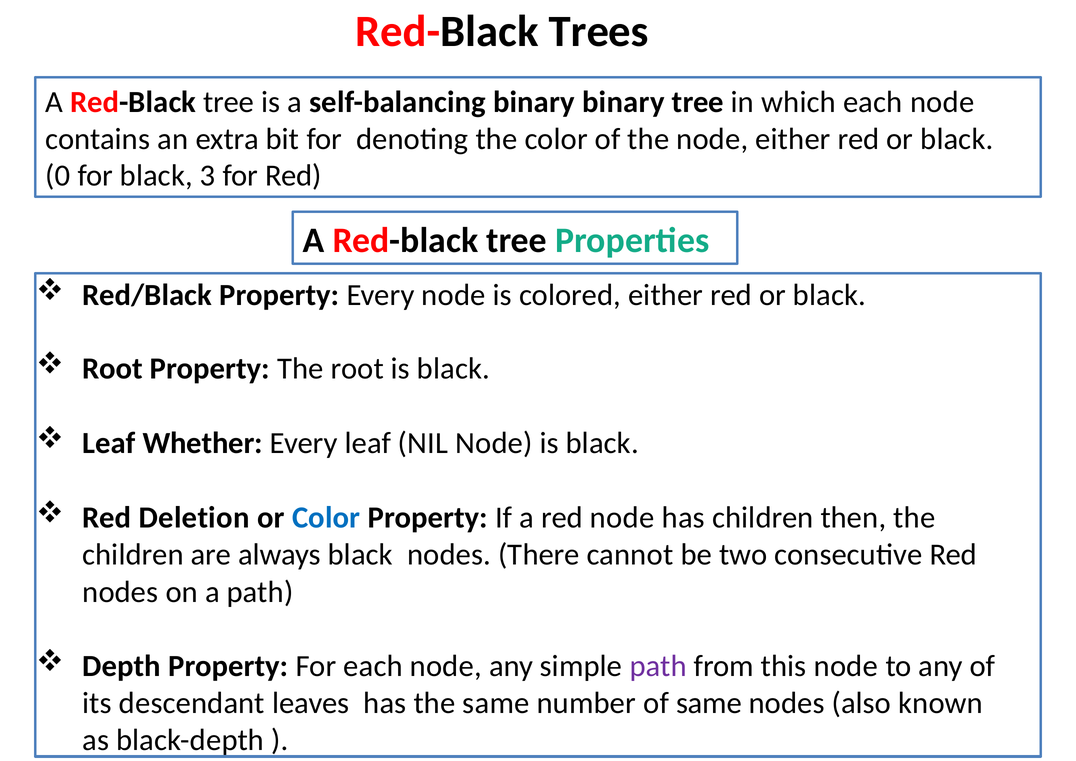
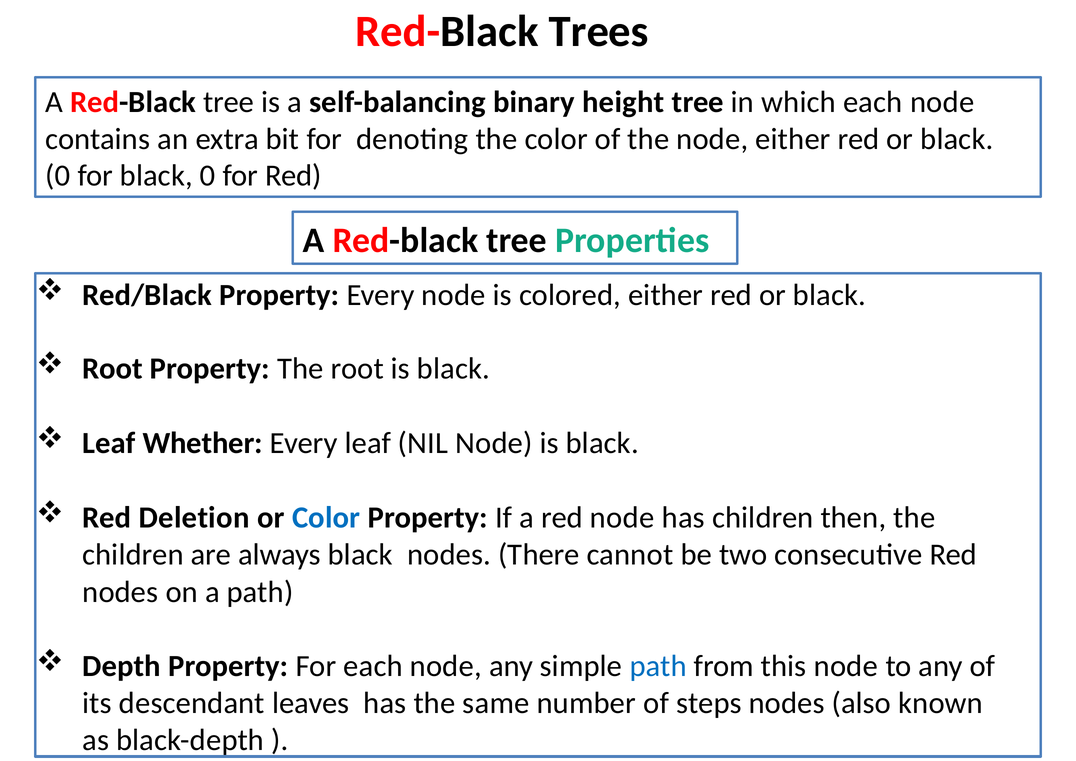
binary binary: binary -> height
for black 3: 3 -> 0
path at (658, 666) colour: purple -> blue
of same: same -> steps
